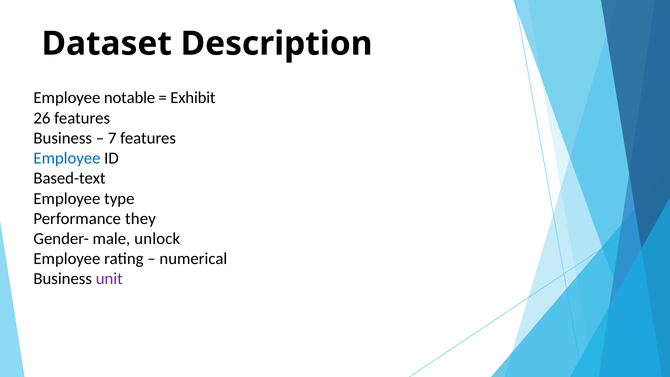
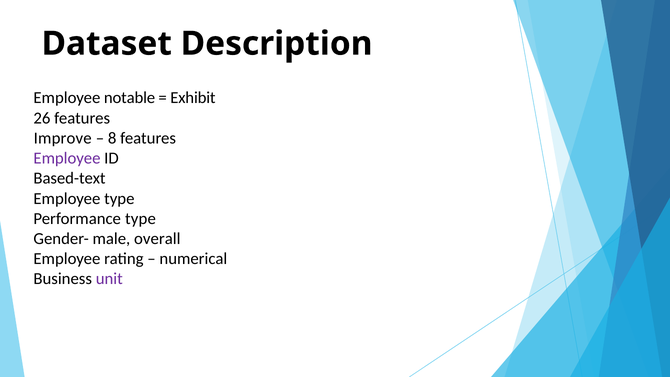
Business at (63, 138): Business -> Improve
7: 7 -> 8
Employee at (67, 158) colour: blue -> purple
Performance they: they -> type
unlock: unlock -> overall
